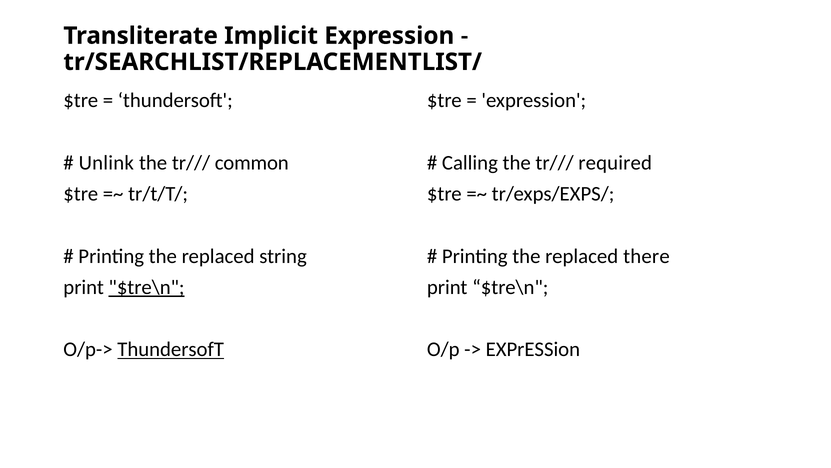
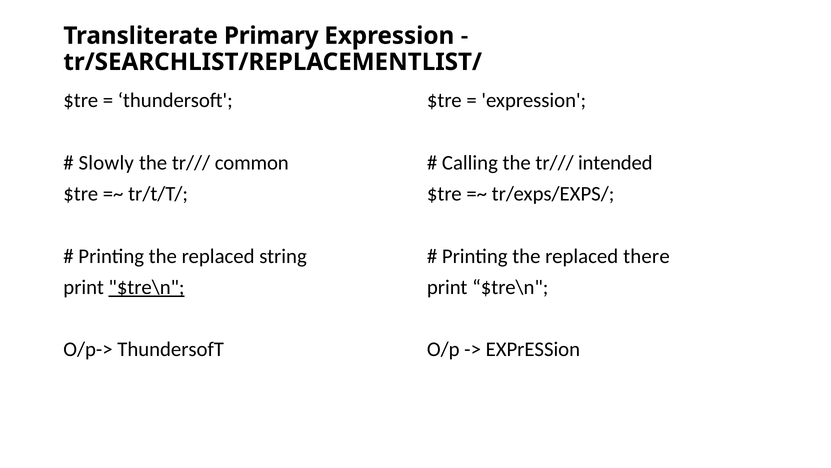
Implicit: Implicit -> Primary
Unlink: Unlink -> Slowly
required: required -> intended
ThundersofT at (171, 349) underline: present -> none
